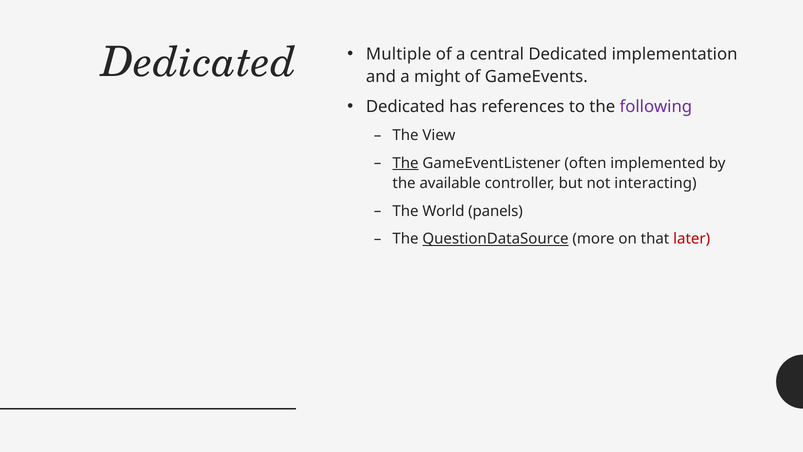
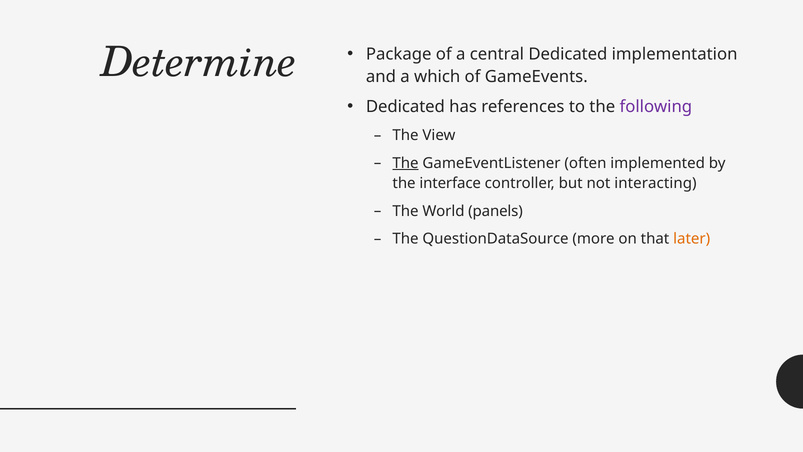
Dedicated at (199, 62): Dedicated -> Determine
Multiple: Multiple -> Package
might: might -> which
available: available -> interface
QuestionDataSource underline: present -> none
later colour: red -> orange
